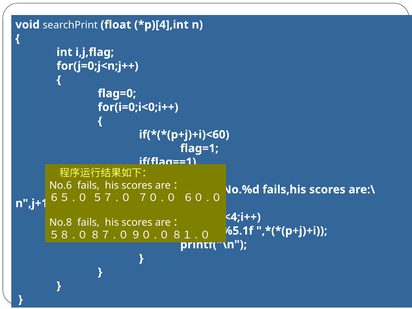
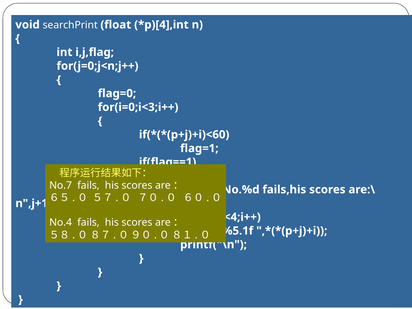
for(i=0;i<0;i++: for(i=0;i<0;i++ -> for(i=0;i<3;i++
No.6: No.6 -> No.7
No.8: No.8 -> No.4
